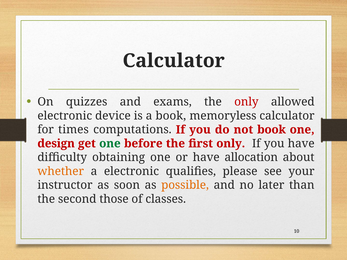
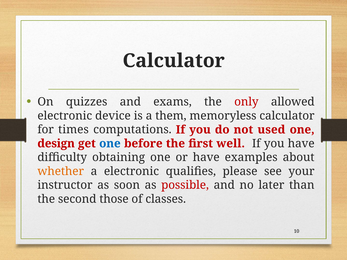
a book: book -> them
not book: book -> used
one at (110, 144) colour: green -> blue
first only: only -> well
allocation: allocation -> examples
possible colour: orange -> red
